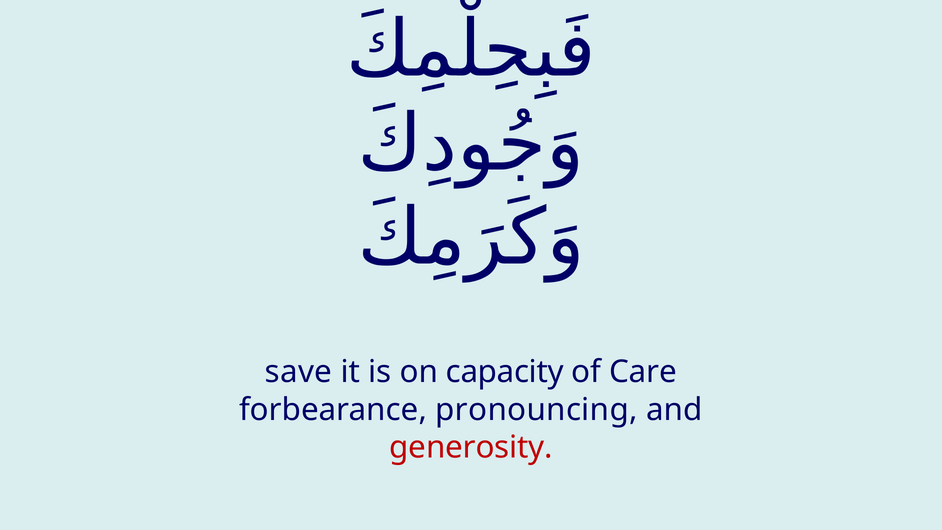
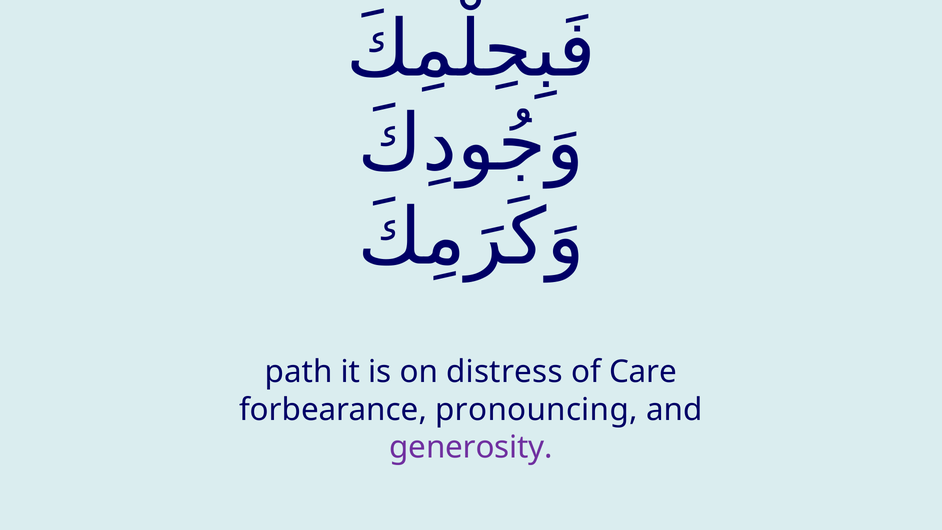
save: save -> path
capacity: capacity -> distress
generosity colour: red -> purple
